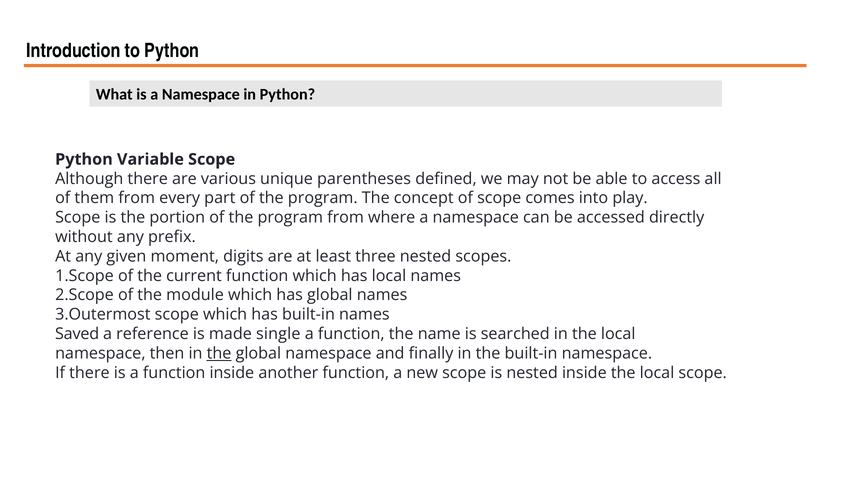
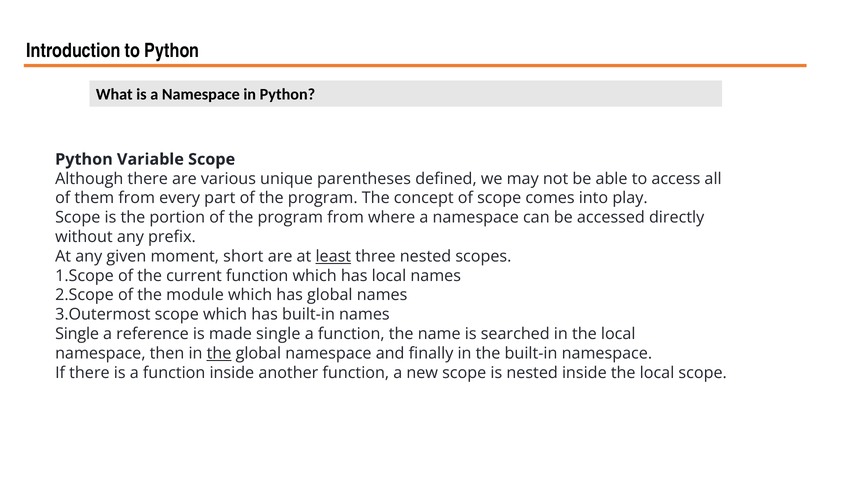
digits: digits -> short
least underline: none -> present
Saved at (77, 334): Saved -> Single
